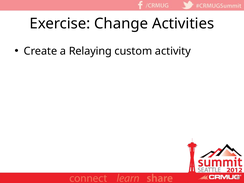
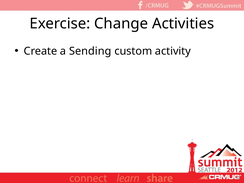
Relaying: Relaying -> Sending
